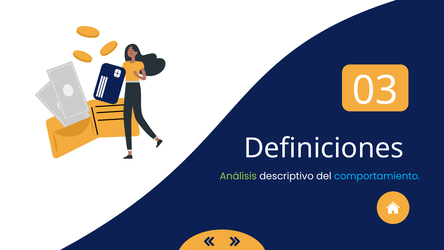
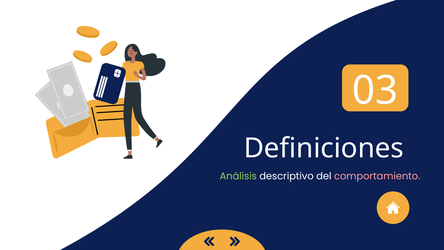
comportamiento colour: light blue -> pink
